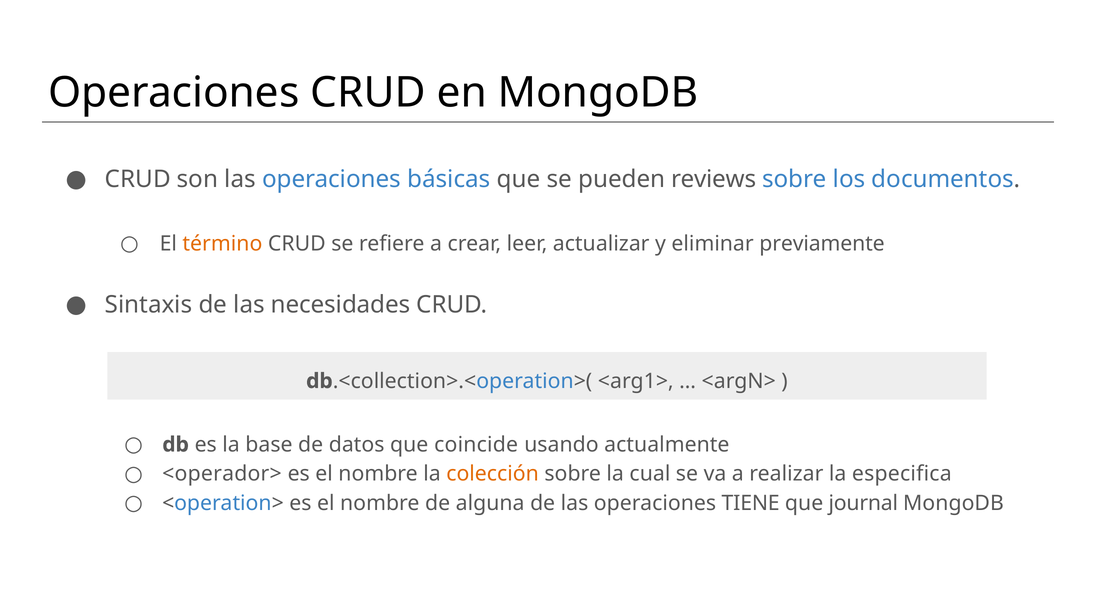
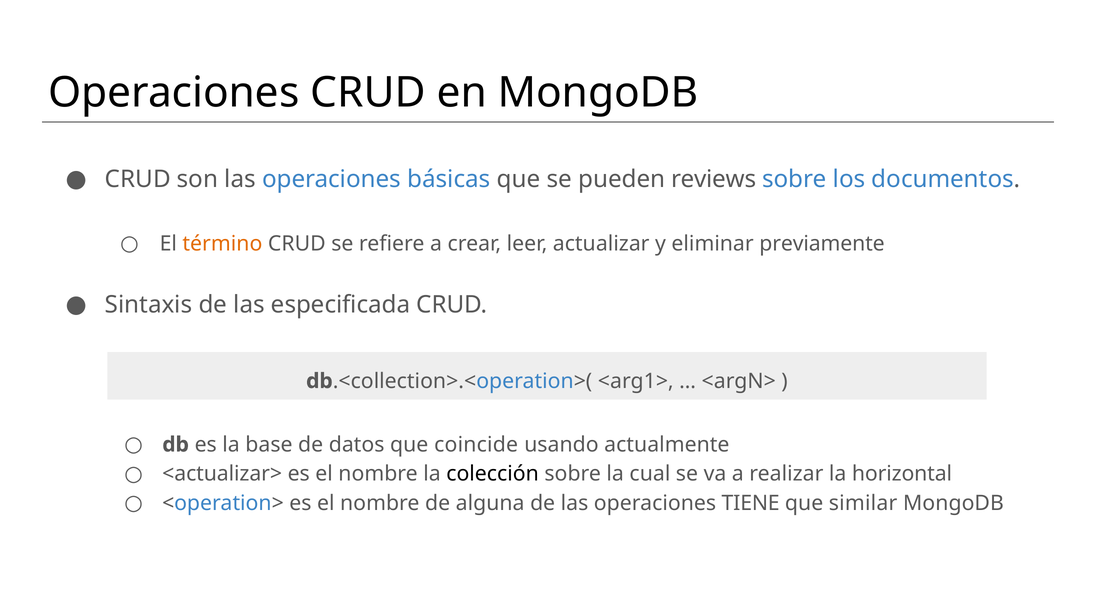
necesidades: necesidades -> especificada
<operador>: <operador> -> <actualizar>
colección colour: orange -> black
especifica: especifica -> horizontal
journal: journal -> similar
